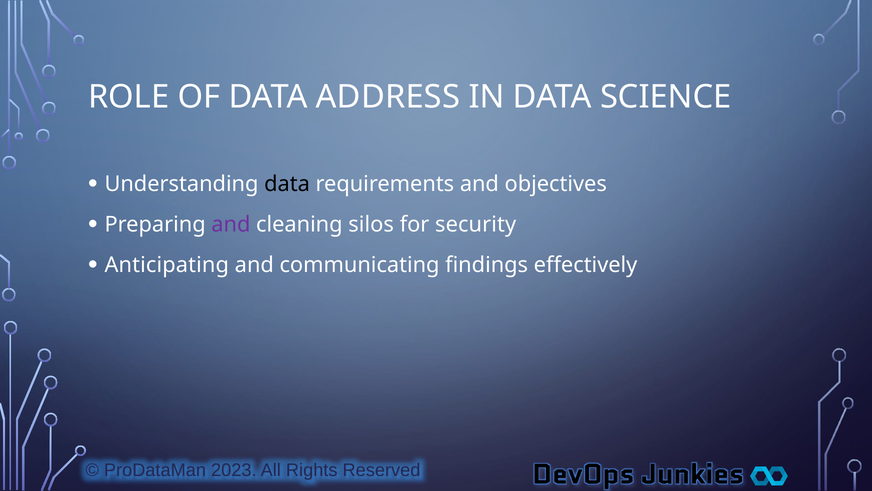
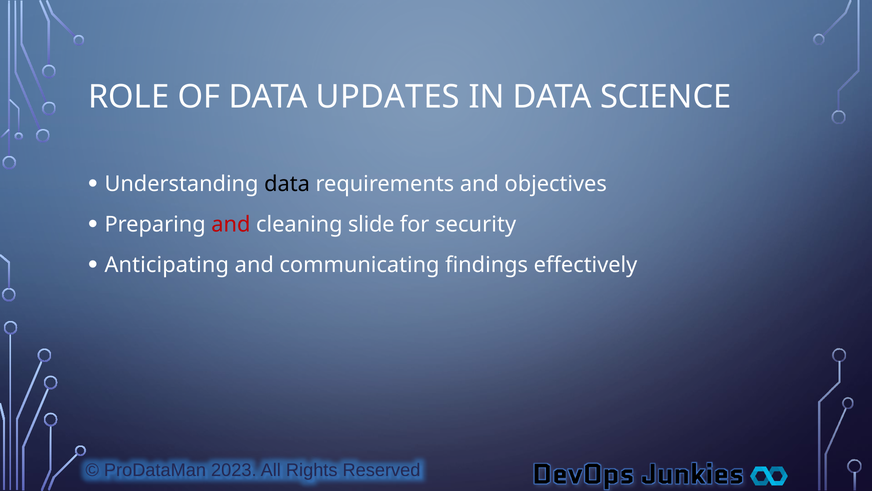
ADDRESS: ADDRESS -> UPDATES
and at (231, 224) colour: purple -> red
silos: silos -> slide
